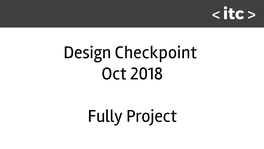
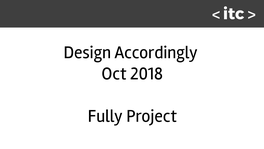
Checkpoint: Checkpoint -> Accordingly
